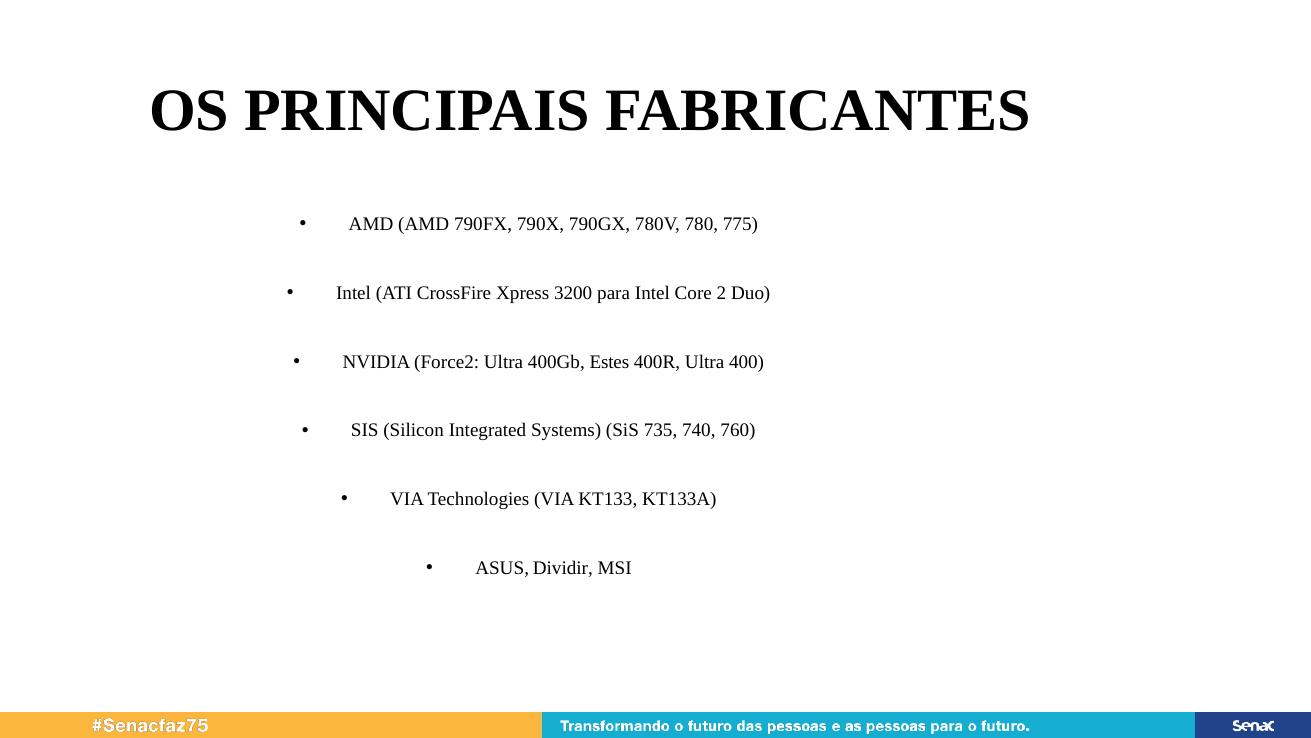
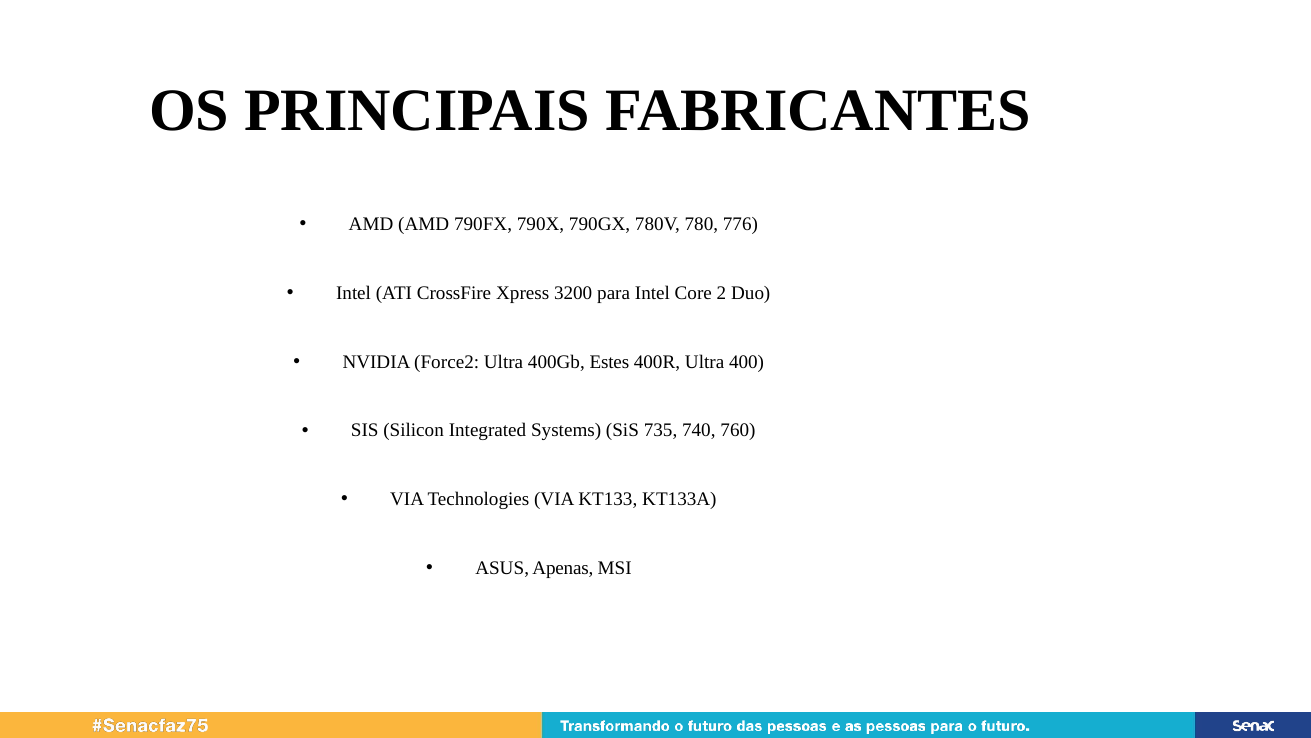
775: 775 -> 776
Dividir: Dividir -> Apenas
